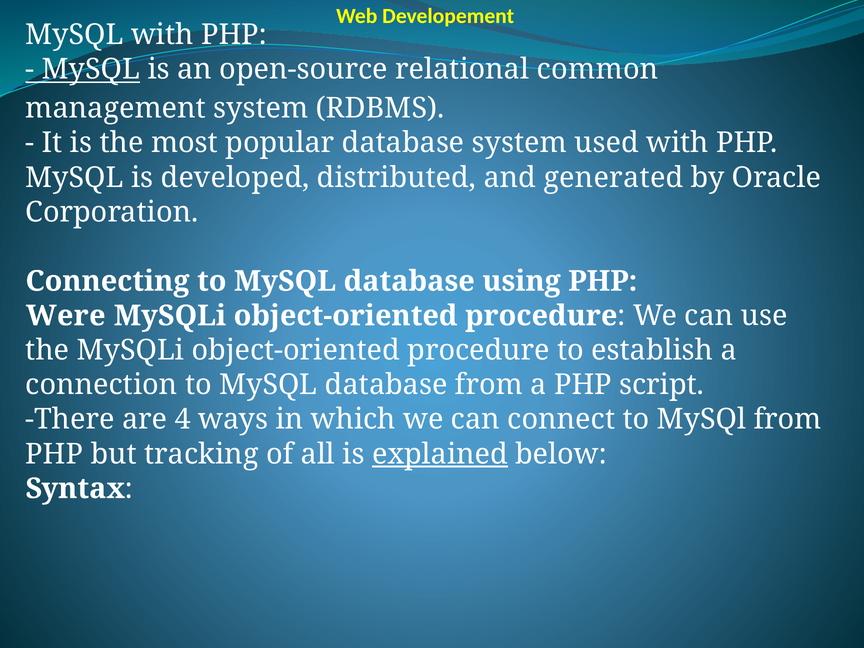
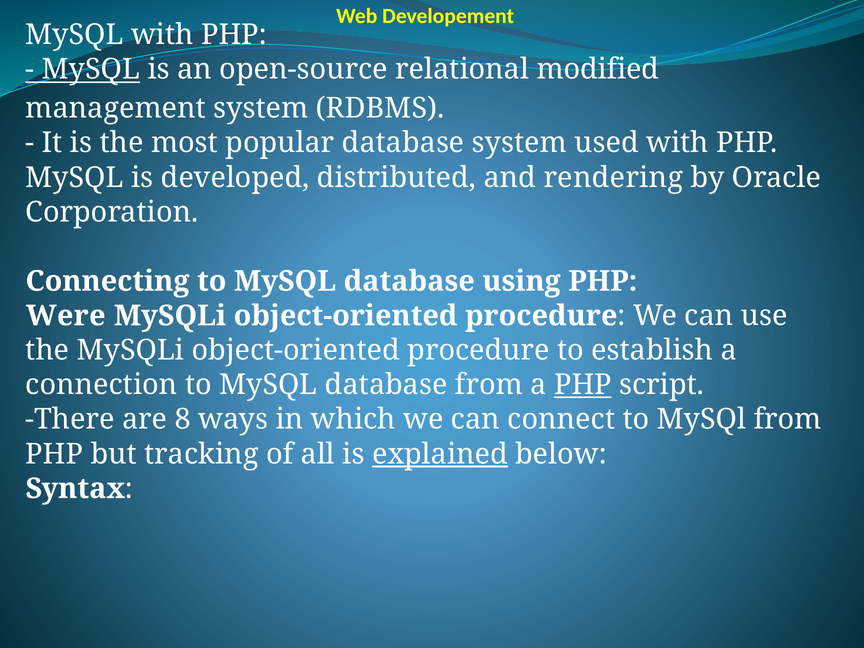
common: common -> modified
generated: generated -> rendering
PHP at (583, 385) underline: none -> present
4: 4 -> 8
